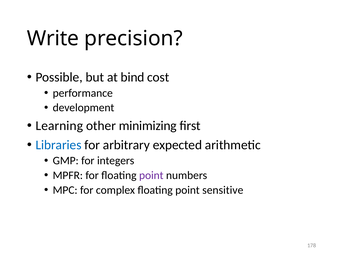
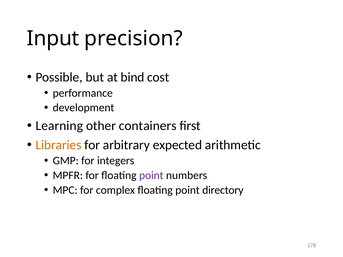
Write: Write -> Input
minimizing: minimizing -> containers
Libraries colour: blue -> orange
sensitive: sensitive -> directory
